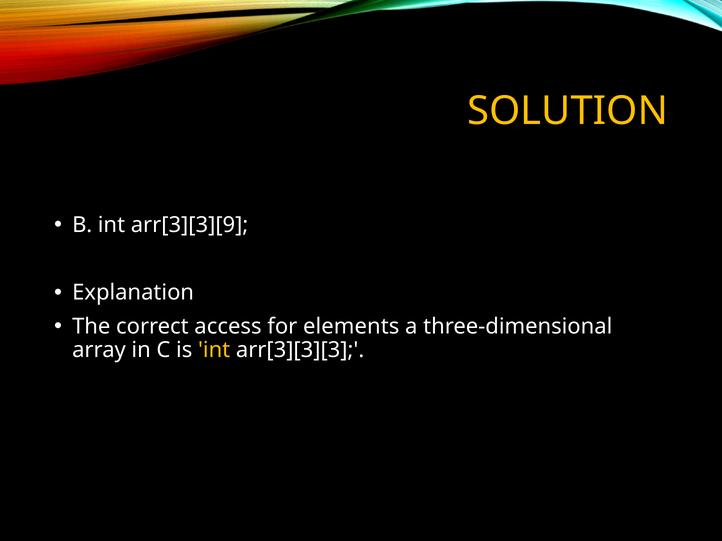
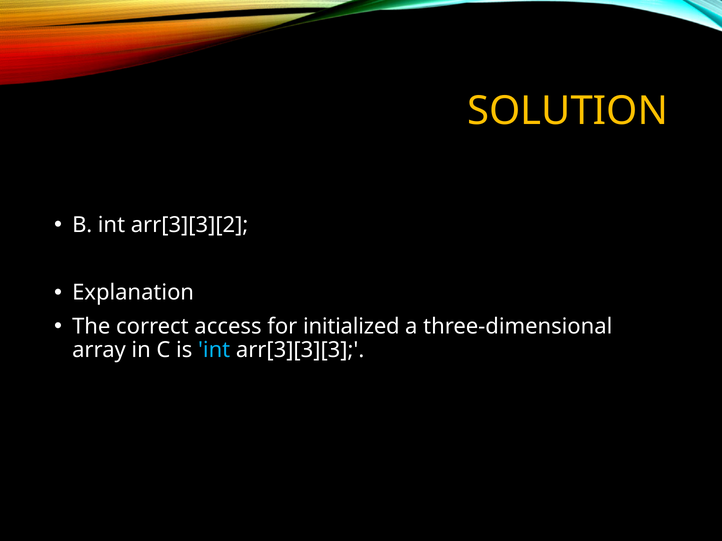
arr[3][3][9: arr[3][3][9 -> arr[3][3][2
elements: elements -> initialized
int at (214, 351) colour: yellow -> light blue
